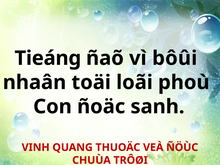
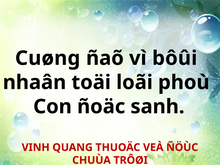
Tieáng: Tieáng -> Cuøng
